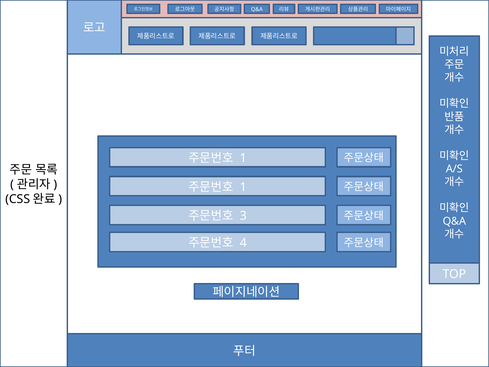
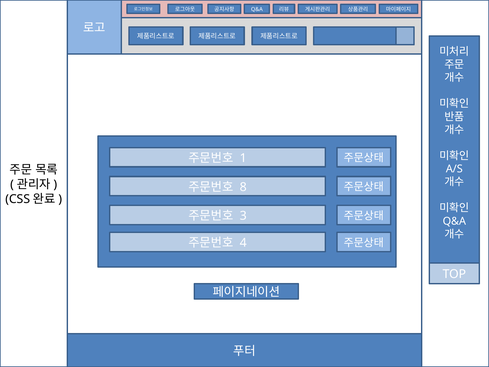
1 at (243, 187): 1 -> 8
